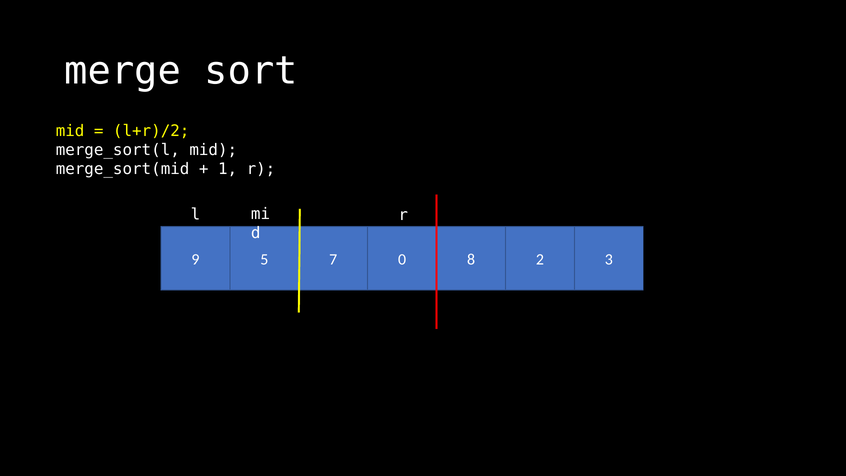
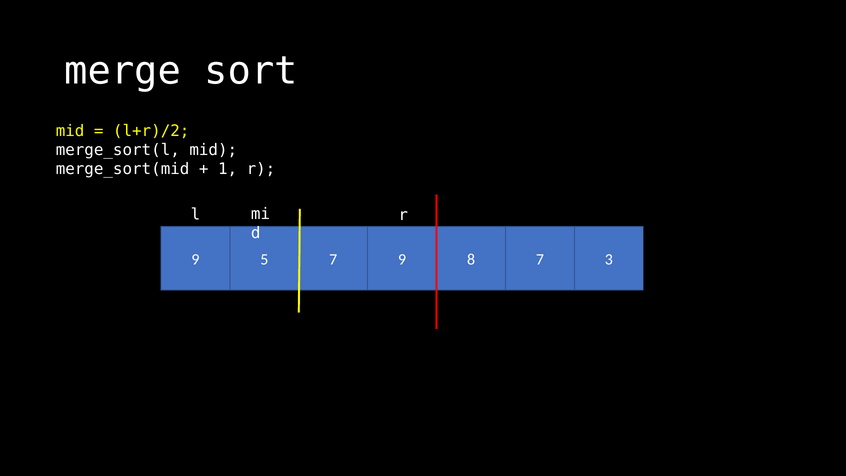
7 0: 0 -> 9
8 2: 2 -> 7
